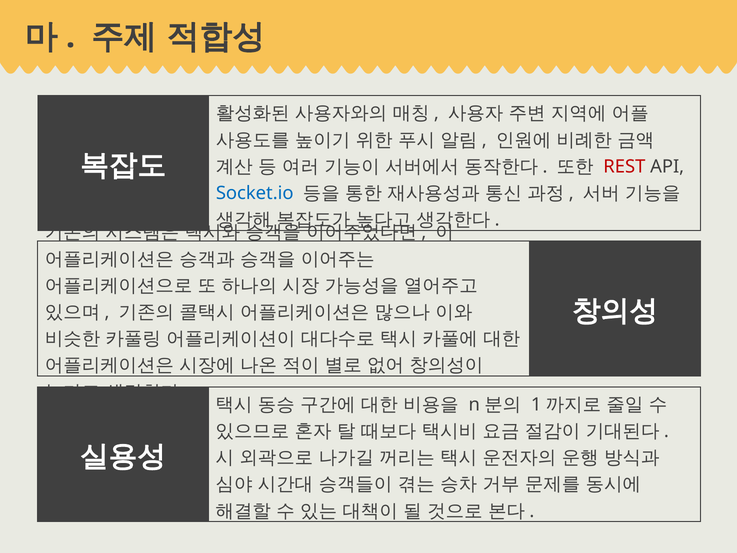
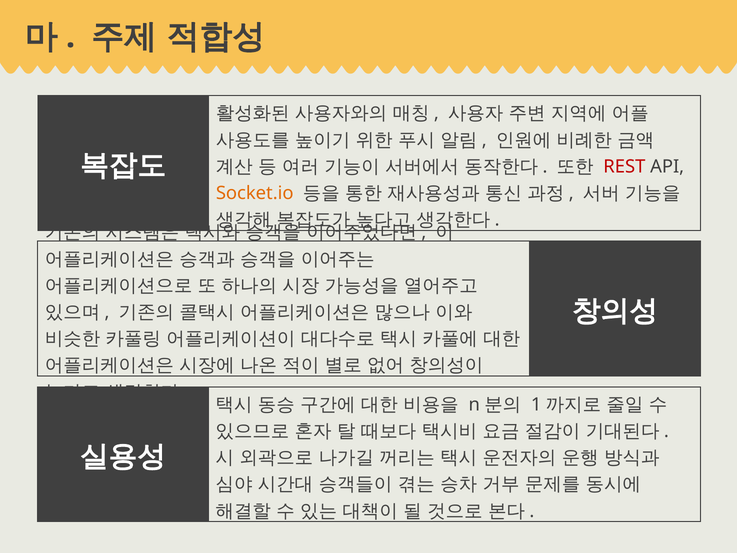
Socket.io colour: blue -> orange
